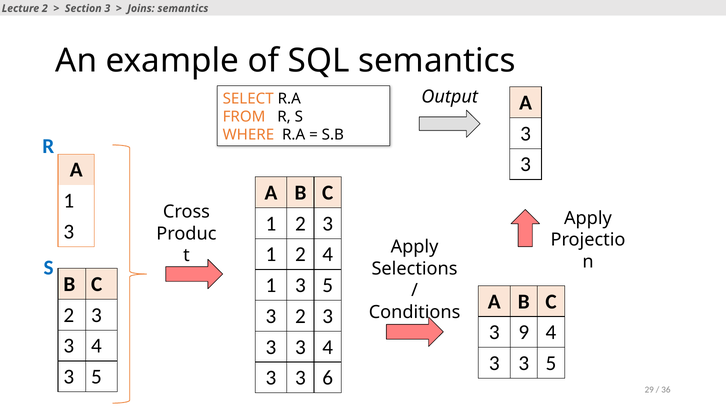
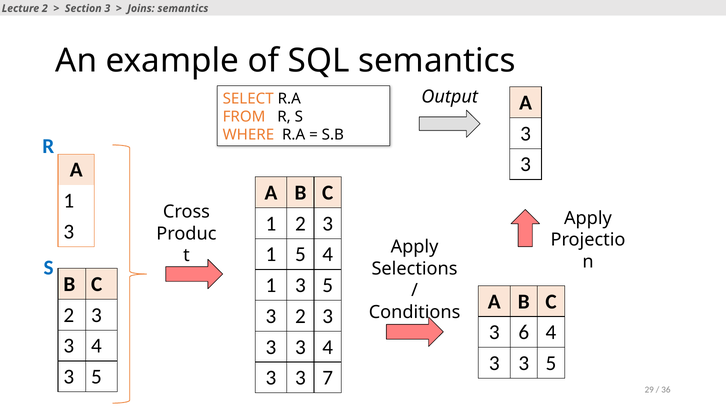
2 at (300, 255): 2 -> 5
9: 9 -> 6
6: 6 -> 7
